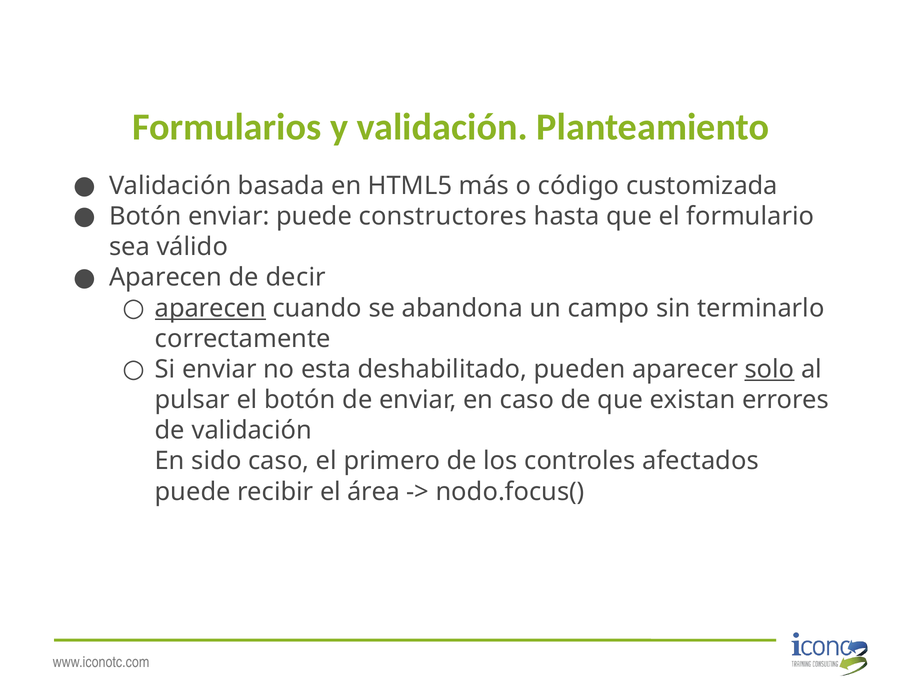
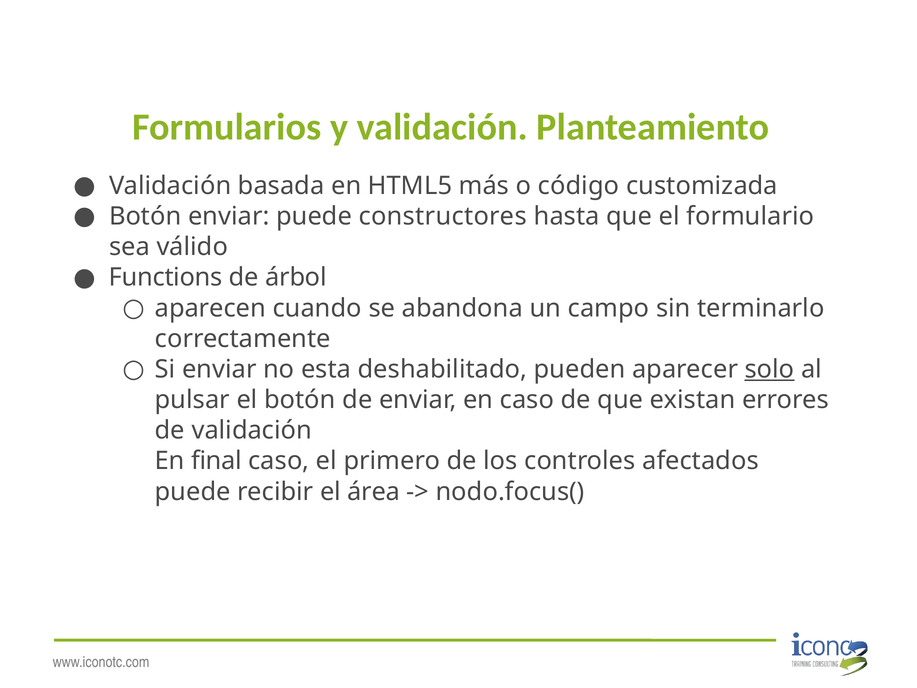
Aparecen at (166, 277): Aparecen -> Functions
decir: decir -> árbol
aparecen at (210, 308) underline: present -> none
sido: sido -> final
